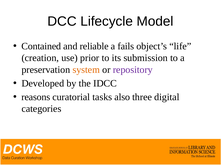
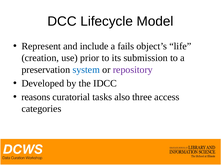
Contained: Contained -> Represent
reliable: reliable -> include
system colour: orange -> blue
digital: digital -> access
